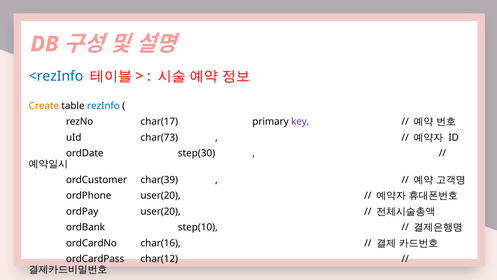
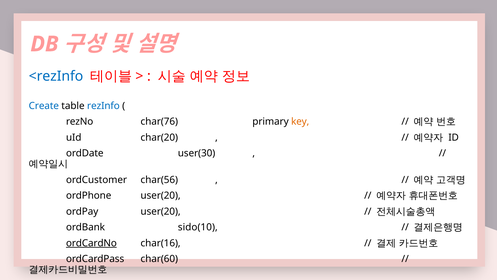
Create colour: orange -> blue
char(17: char(17 -> char(76
key colour: purple -> orange
char(73: char(73 -> char(20
step(30: step(30 -> user(30
char(39: char(39 -> char(56
step(10: step(10 -> sido(10
ordCardNo underline: none -> present
char(12: char(12 -> char(60
